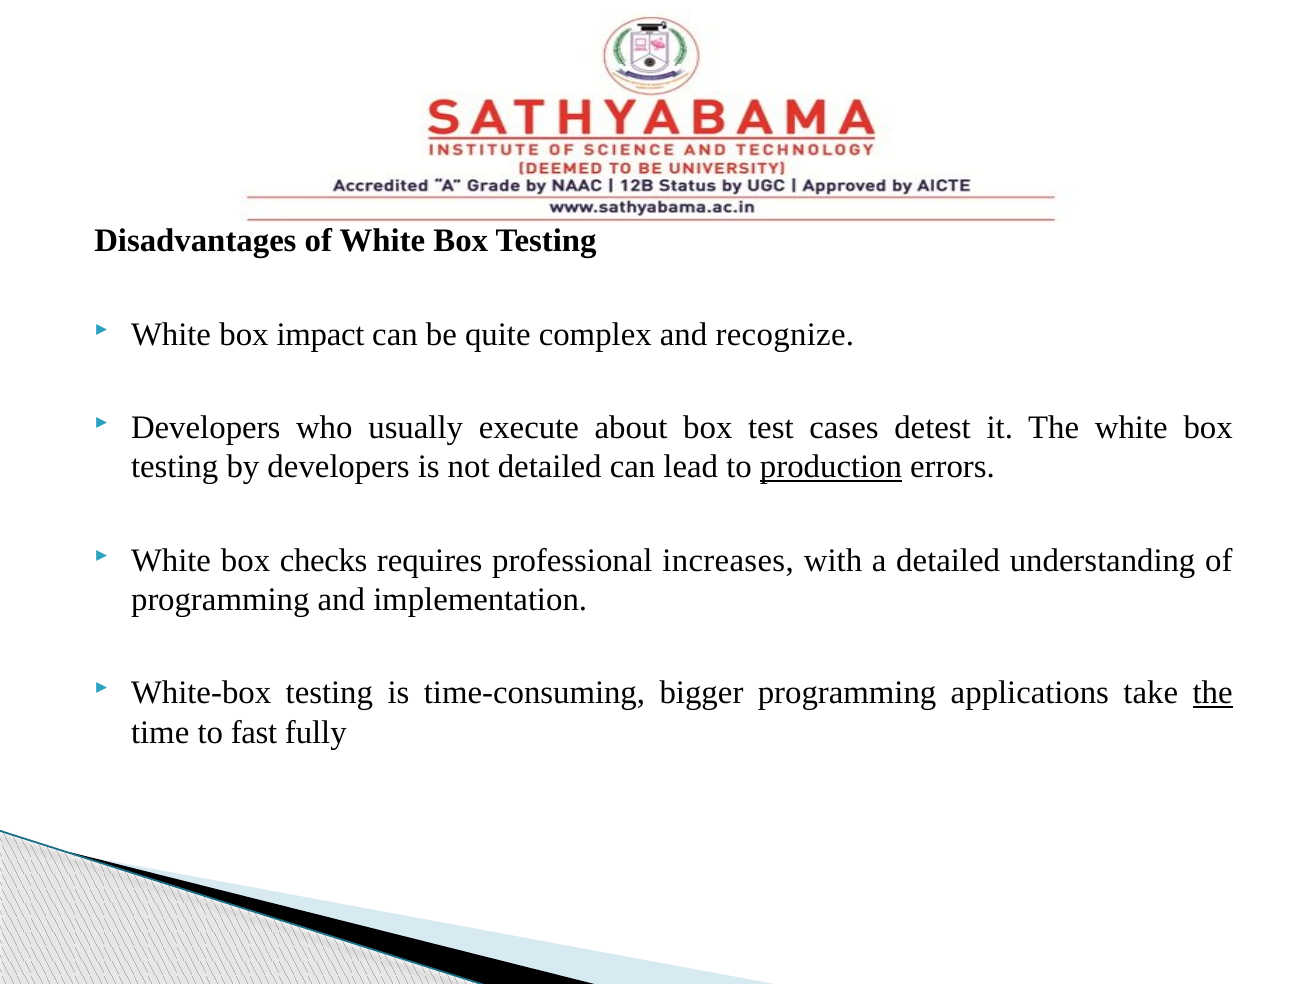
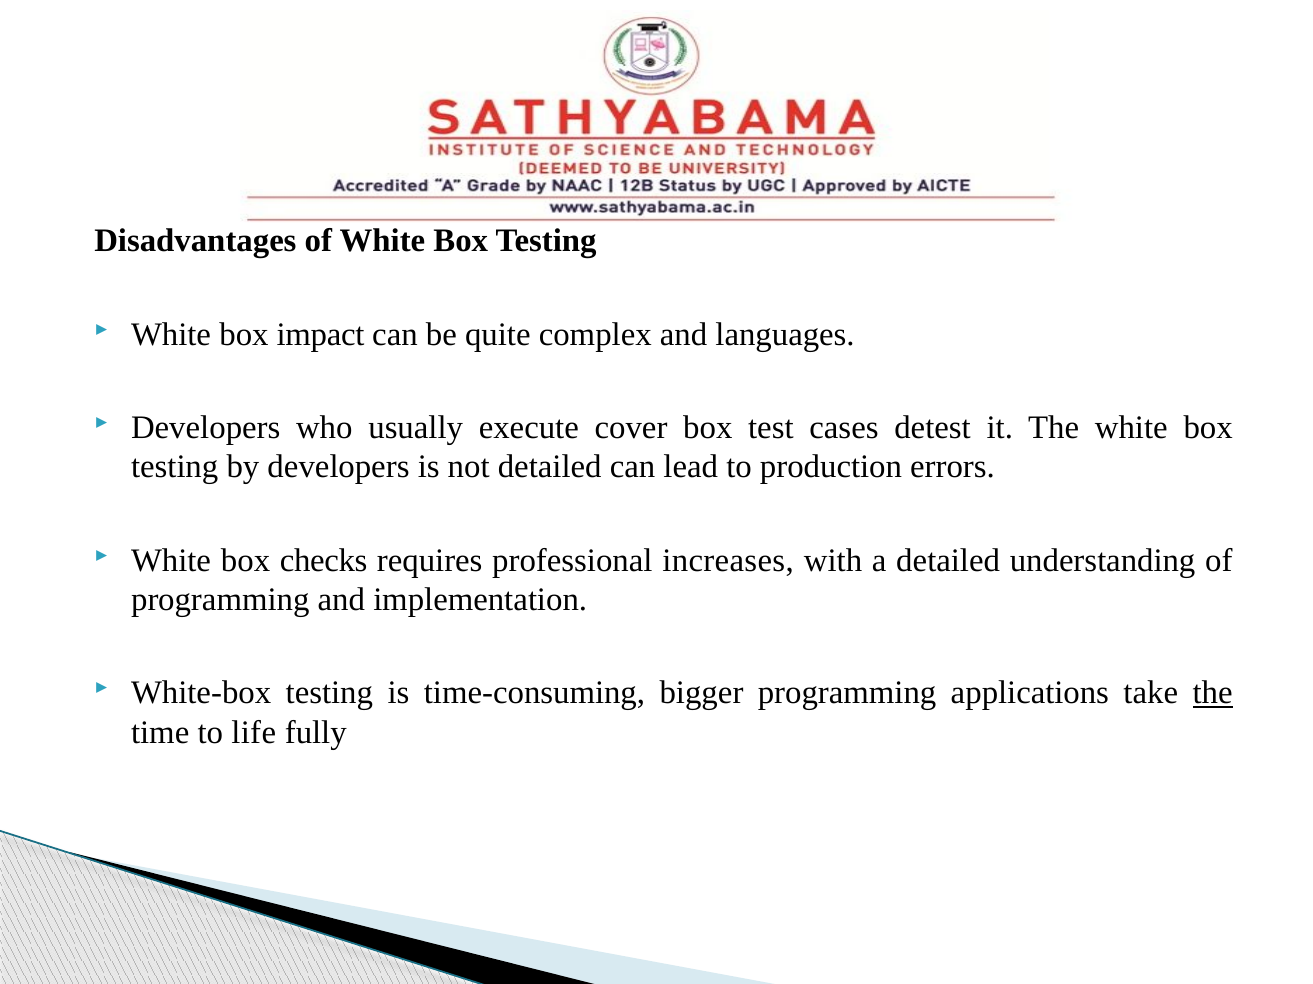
recognize: recognize -> languages
about: about -> cover
production underline: present -> none
fast: fast -> life
